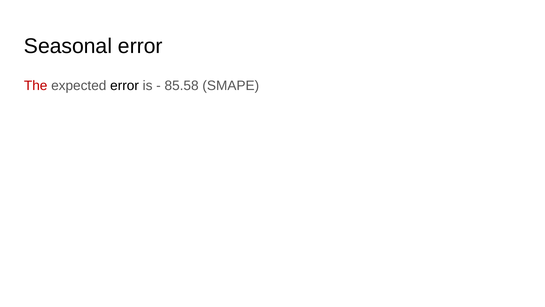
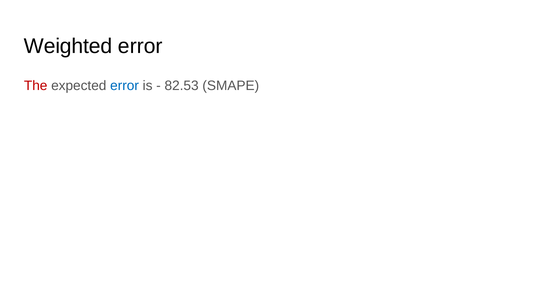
Seasonal: Seasonal -> Weighted
error at (125, 86) colour: black -> blue
85.58: 85.58 -> 82.53
